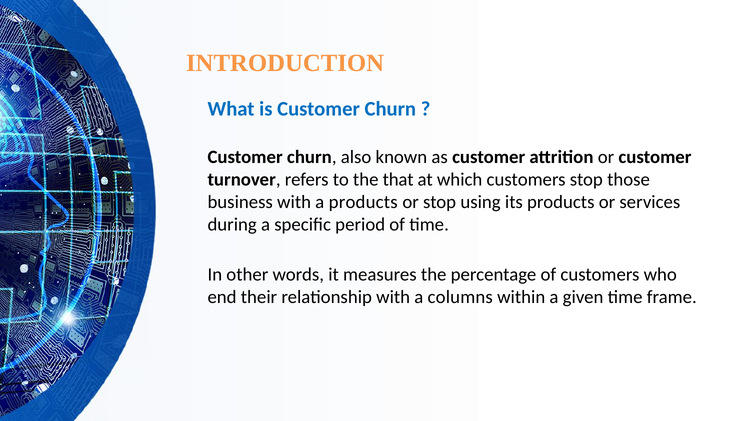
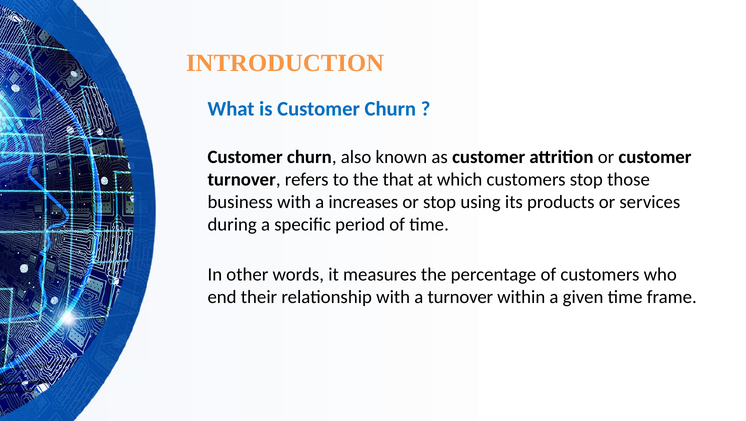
a products: products -> increases
a columns: columns -> turnover
